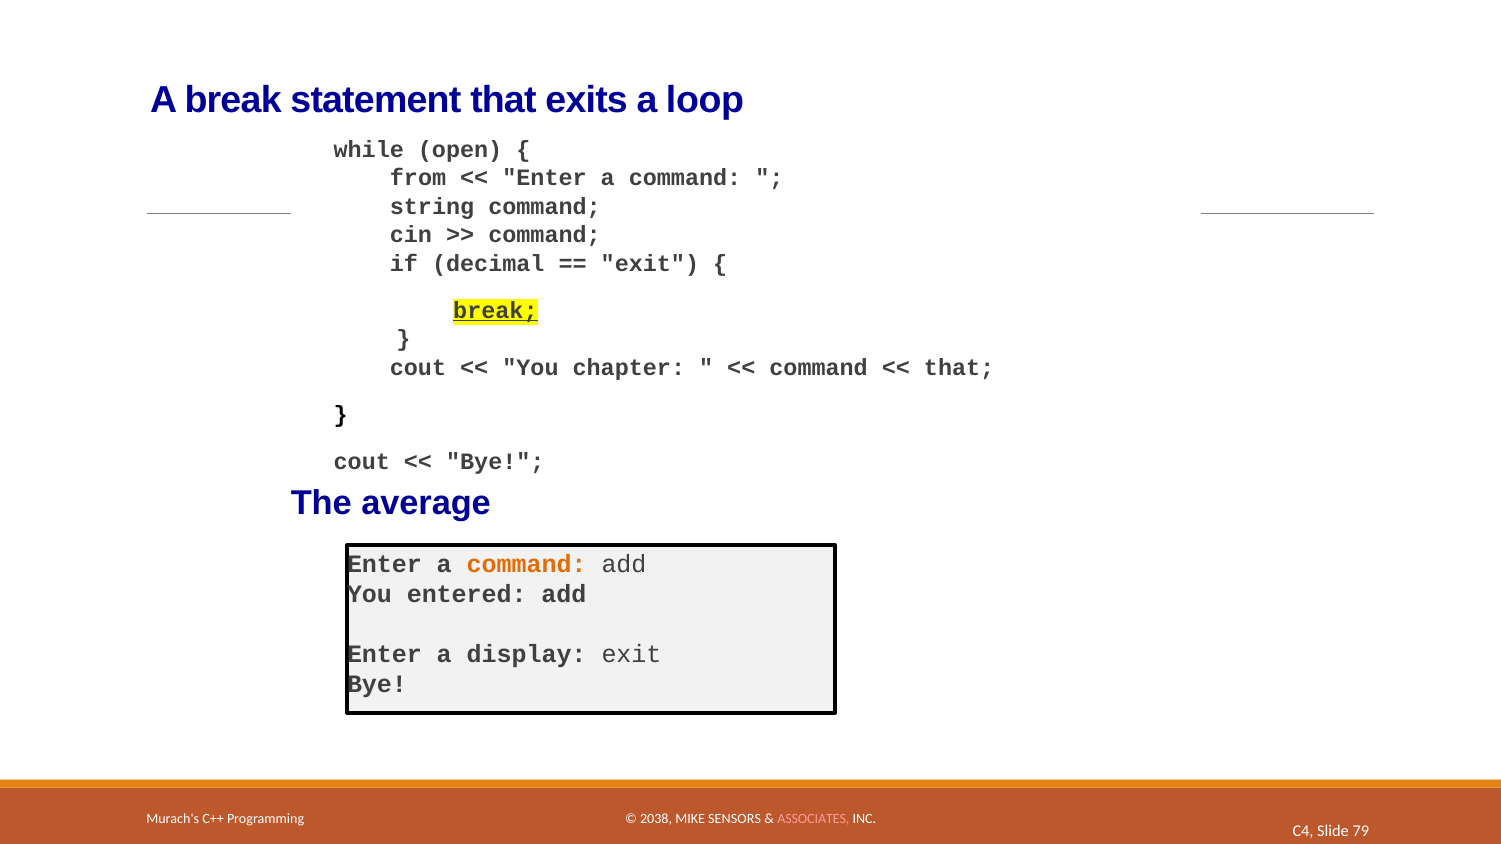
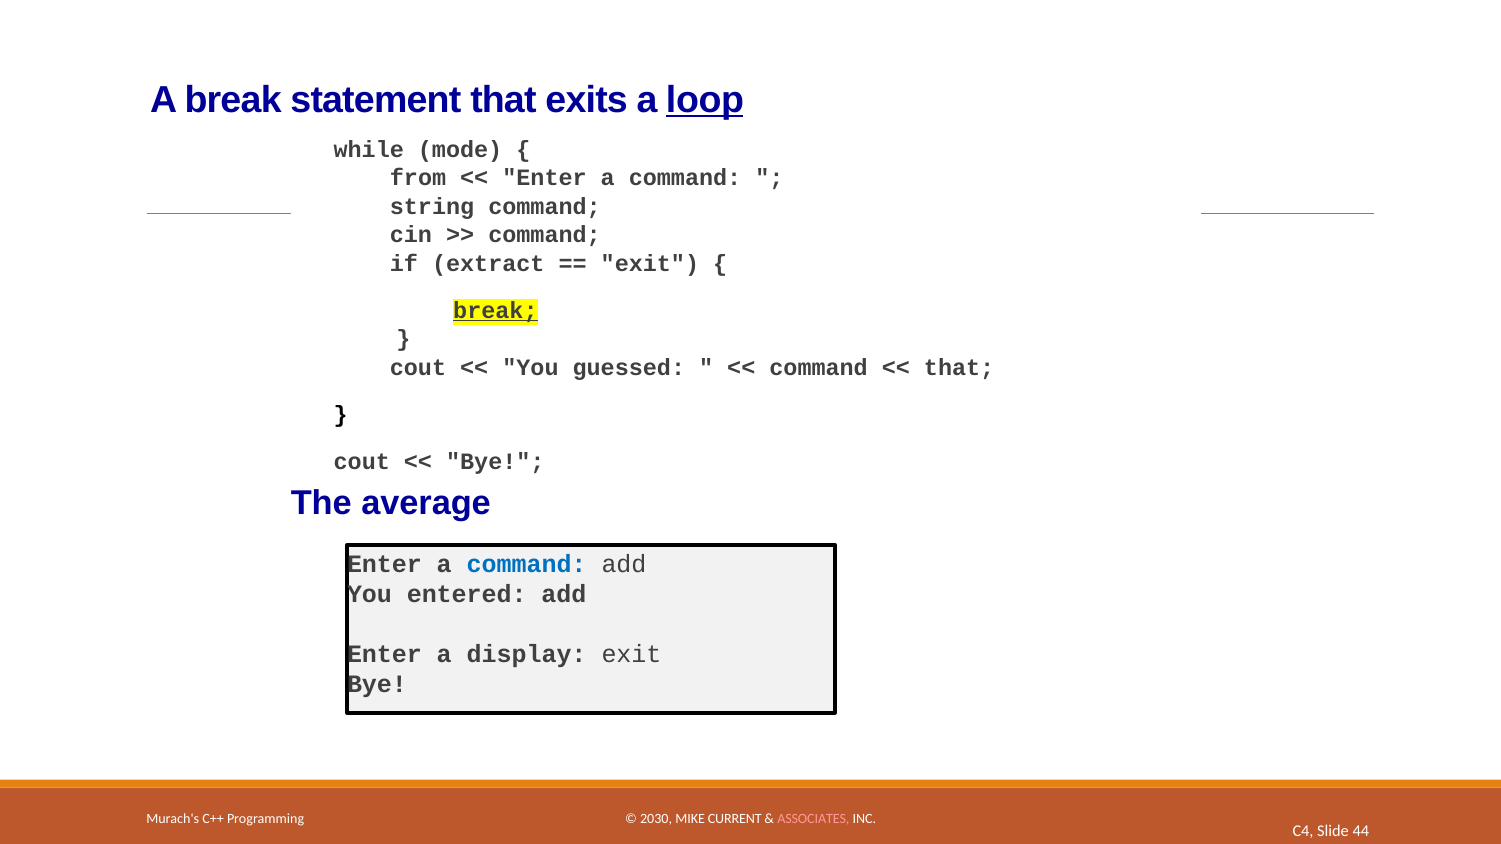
loop underline: none -> present
open: open -> mode
decimal: decimal -> extract
chapter: chapter -> guessed
command at (527, 564) colour: orange -> blue
2038: 2038 -> 2030
SENSORS: SENSORS -> CURRENT
79: 79 -> 44
